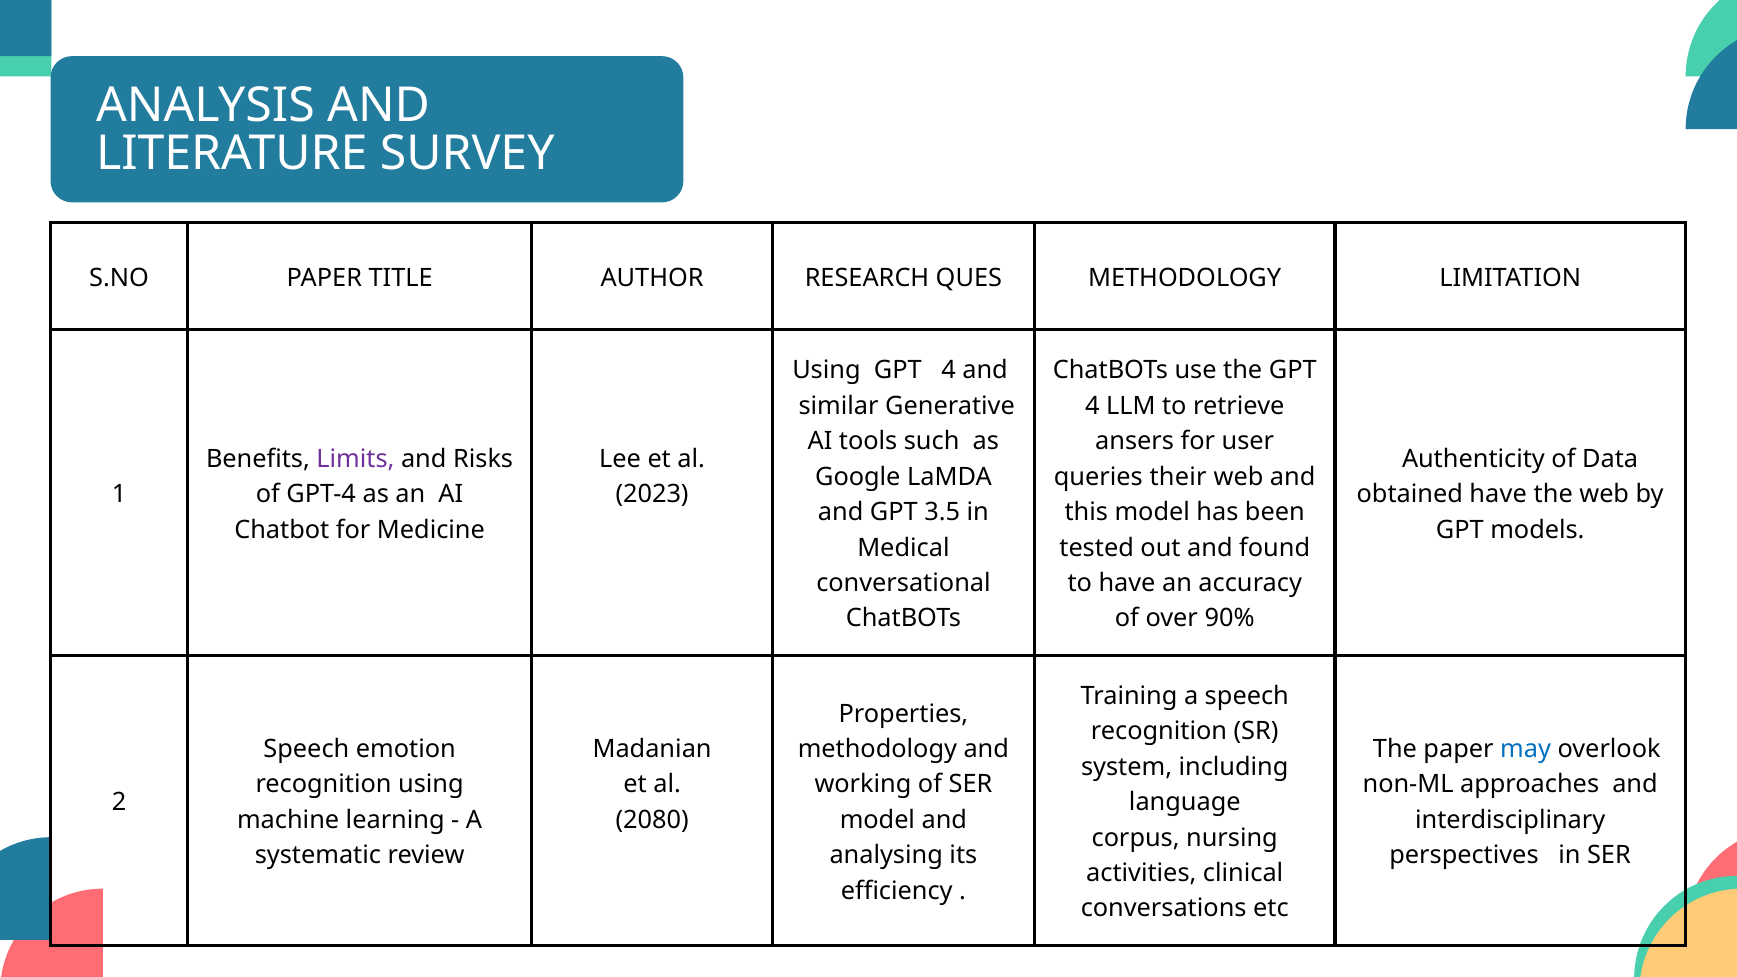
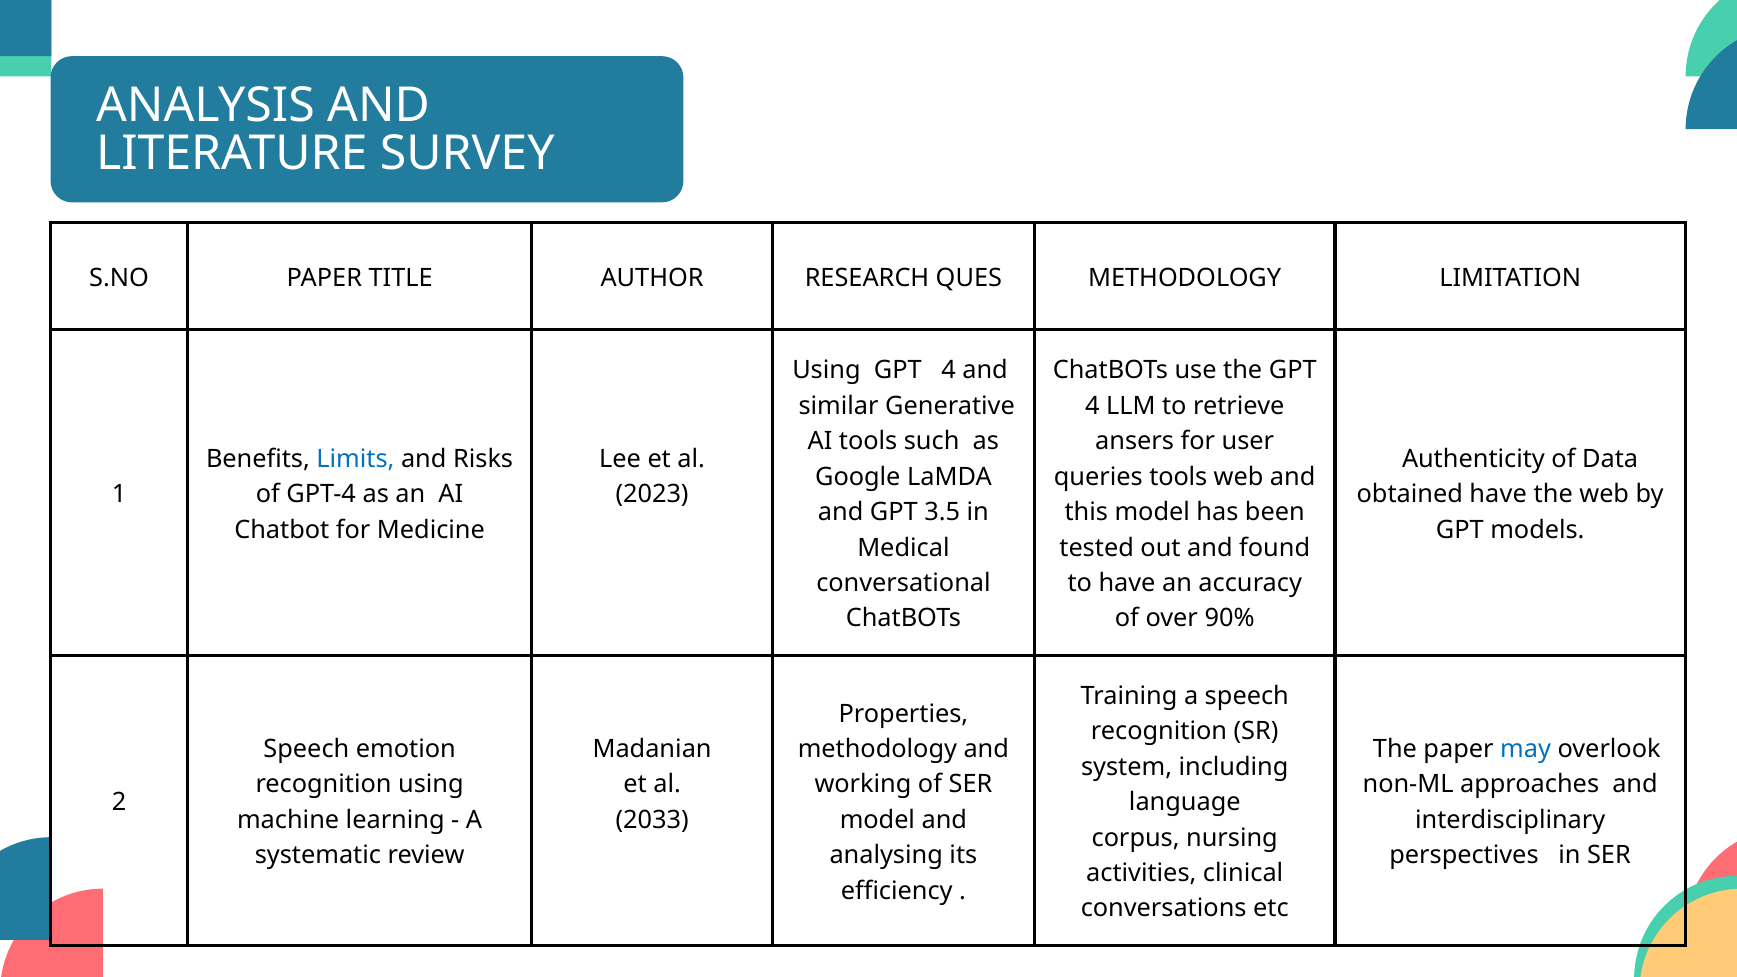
Limits colour: purple -> blue
queries their: their -> tools
2080: 2080 -> 2033
